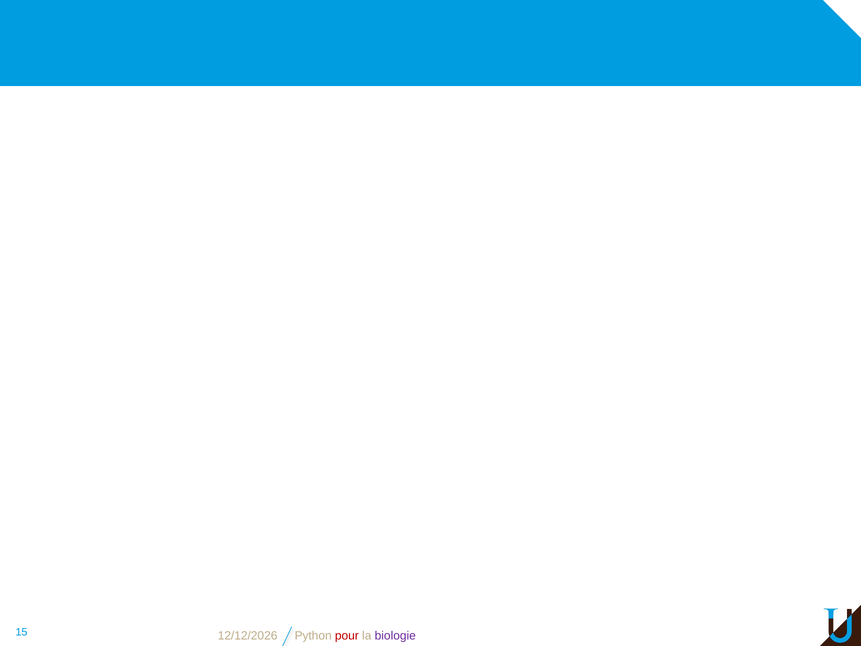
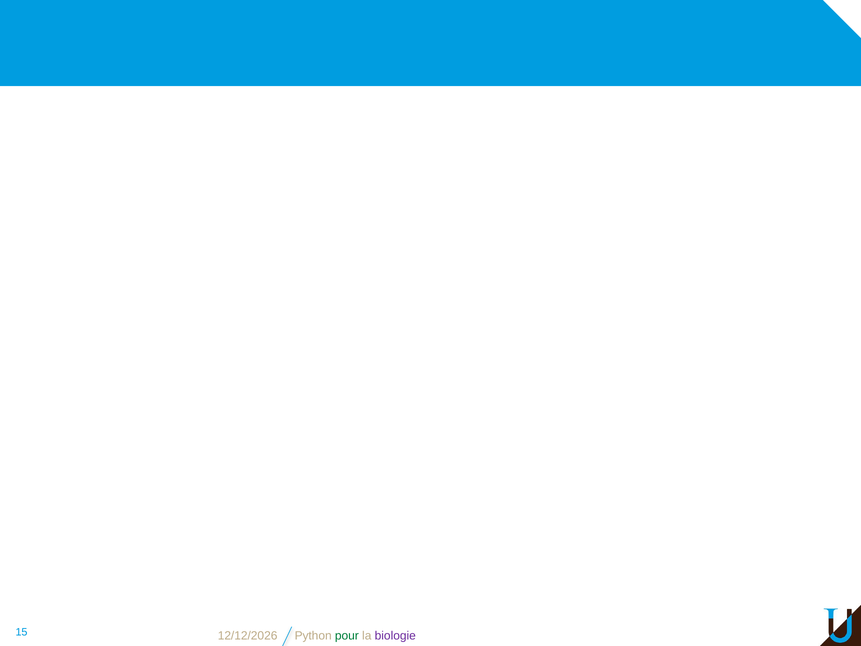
pour colour: red -> green
